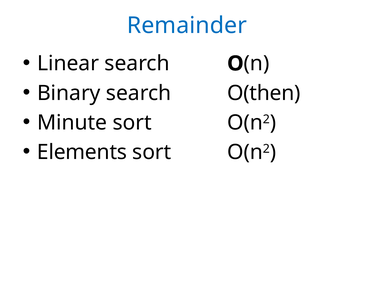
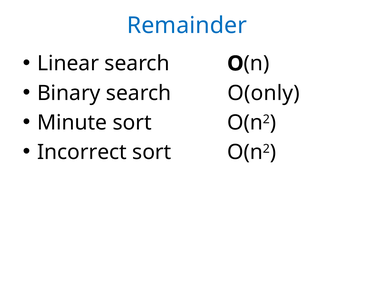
O(then: O(then -> O(only
Elements: Elements -> Incorrect
